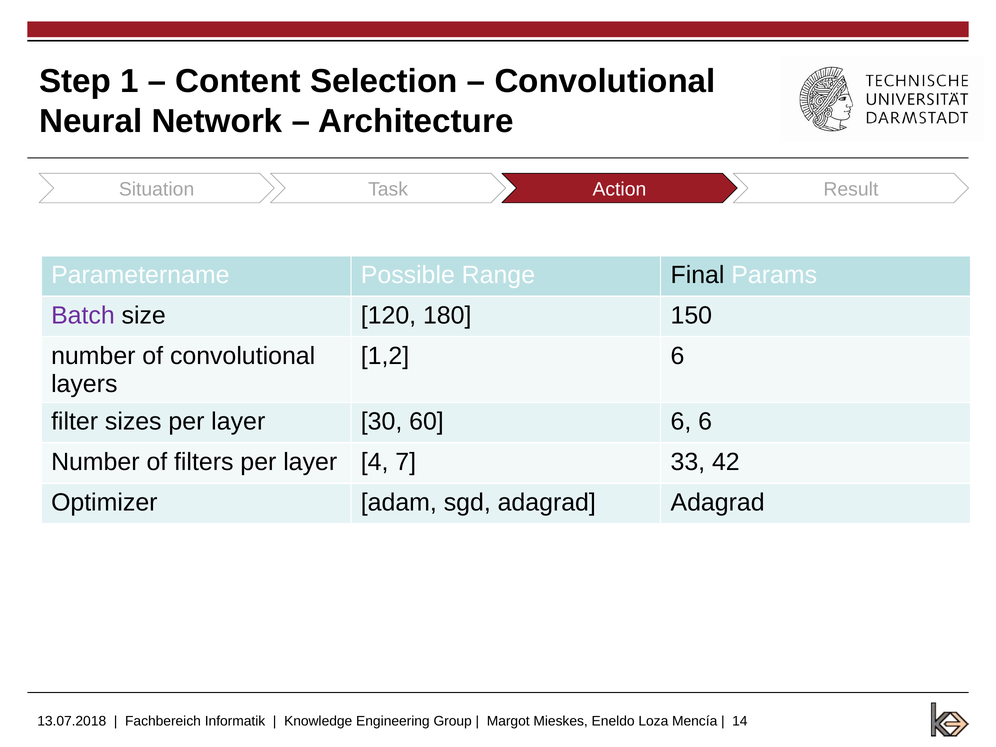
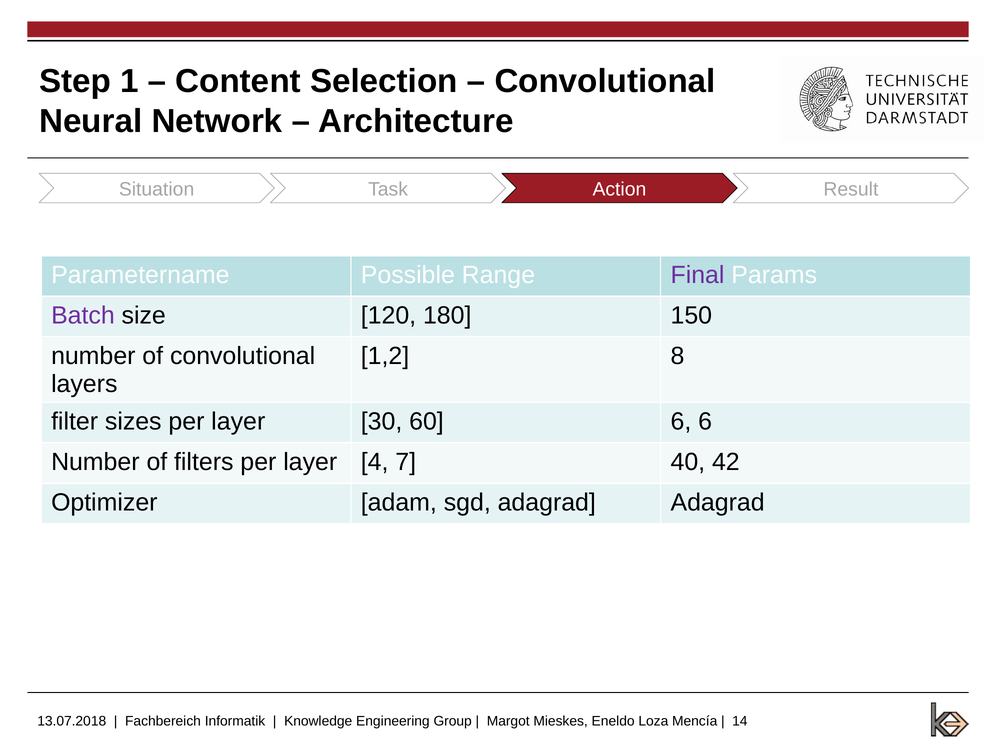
Final colour: black -> purple
1,2 6: 6 -> 8
33: 33 -> 40
